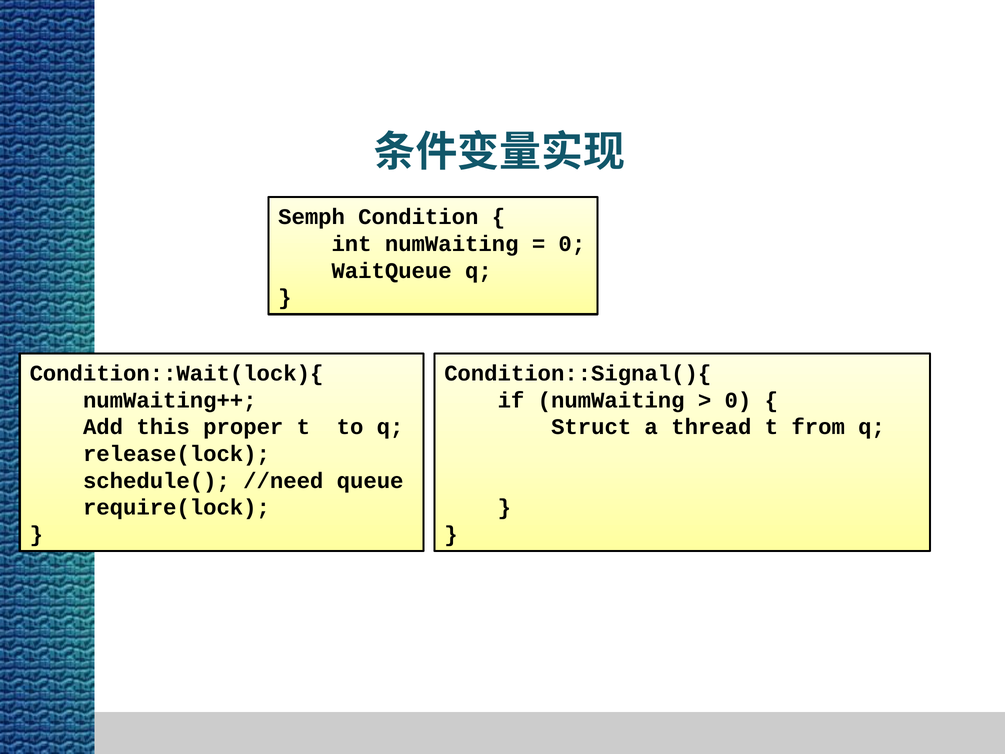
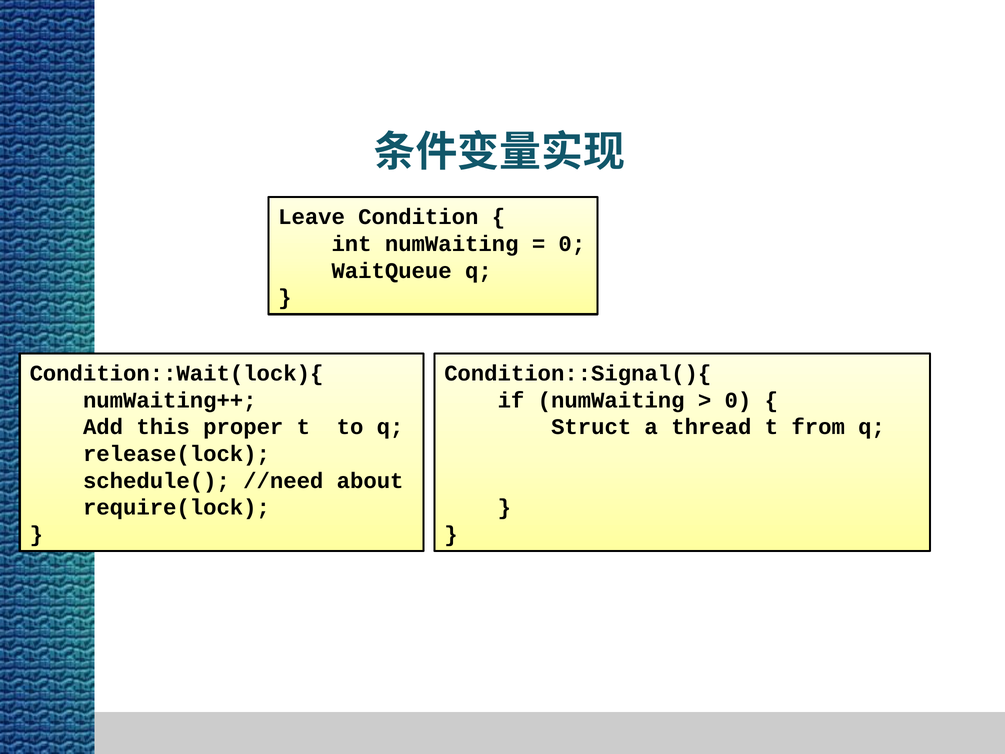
Semph: Semph -> Leave
queue: queue -> about
